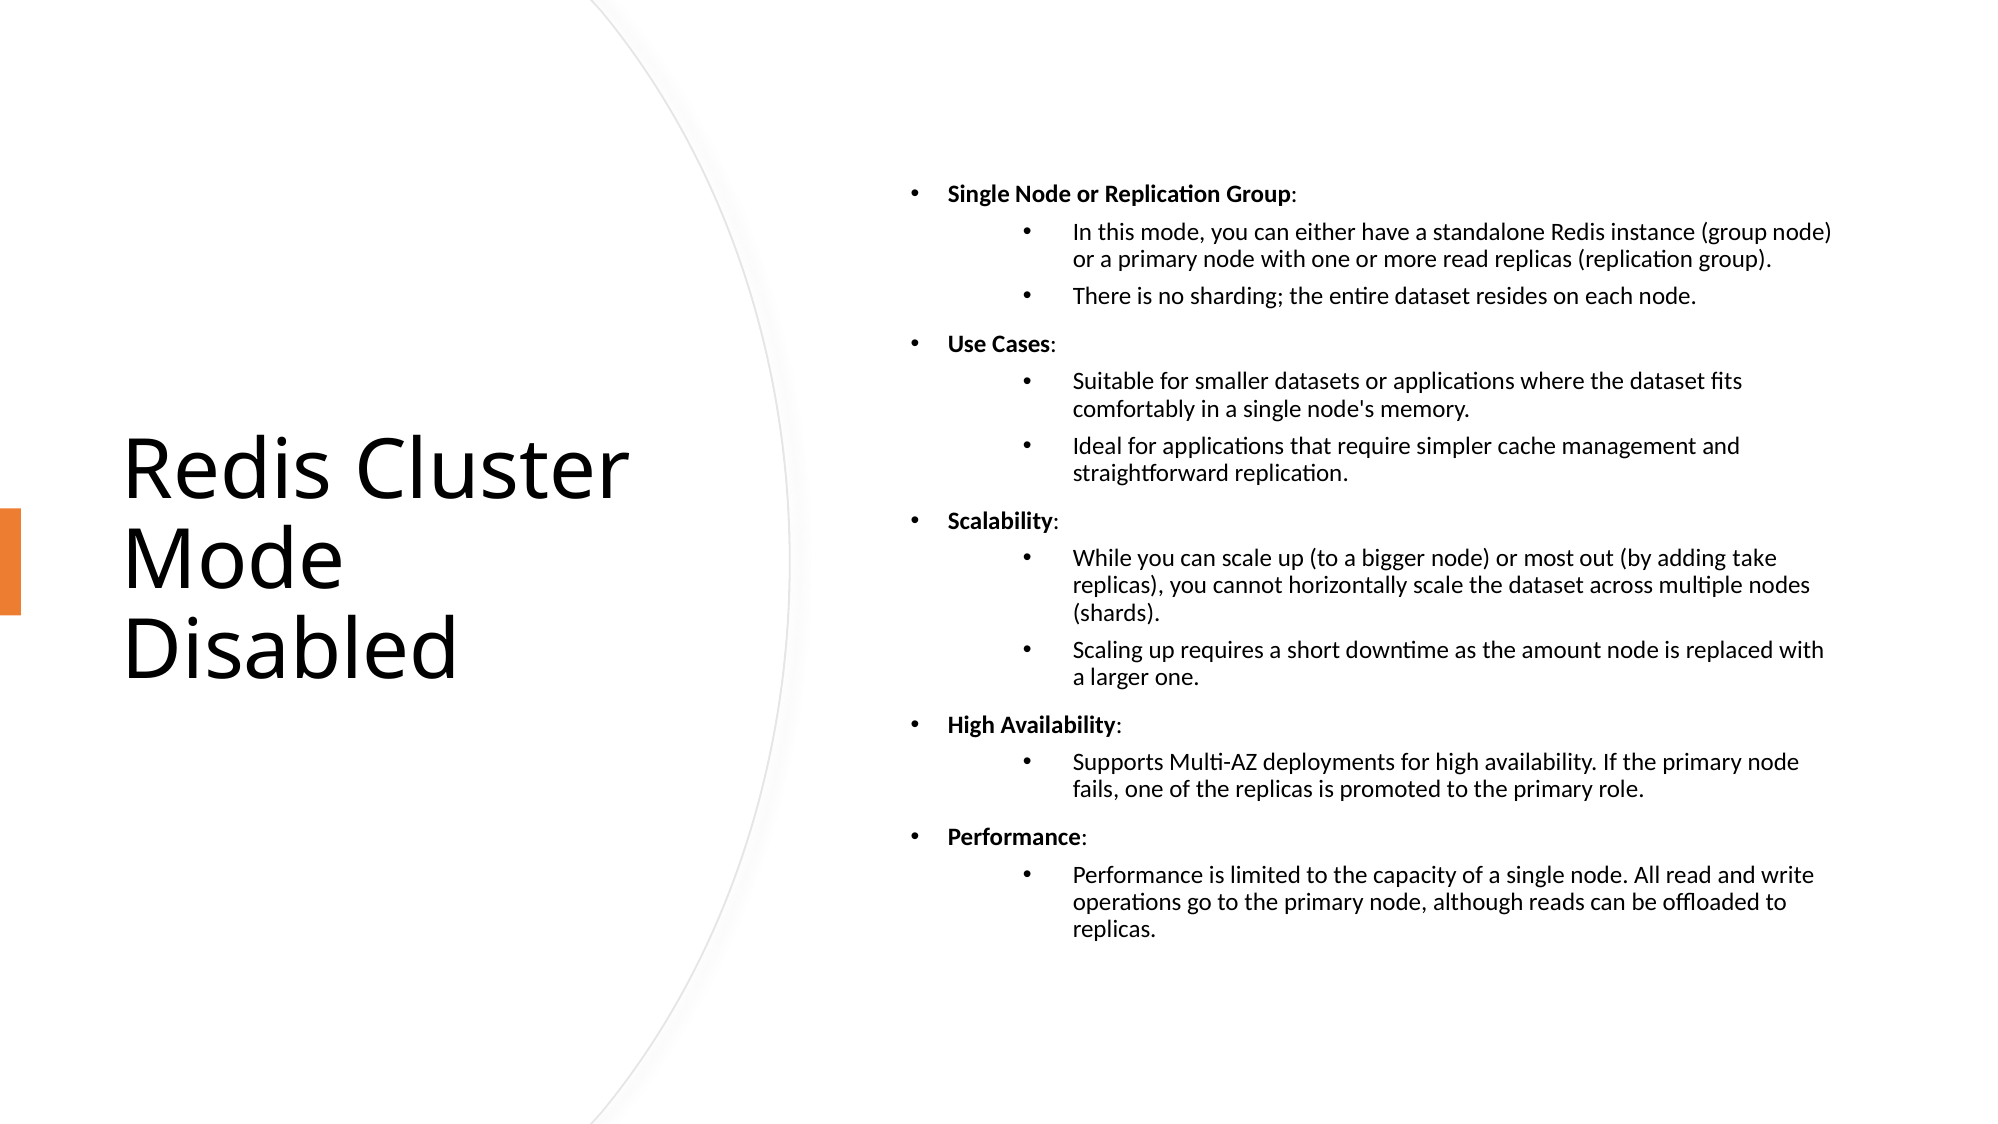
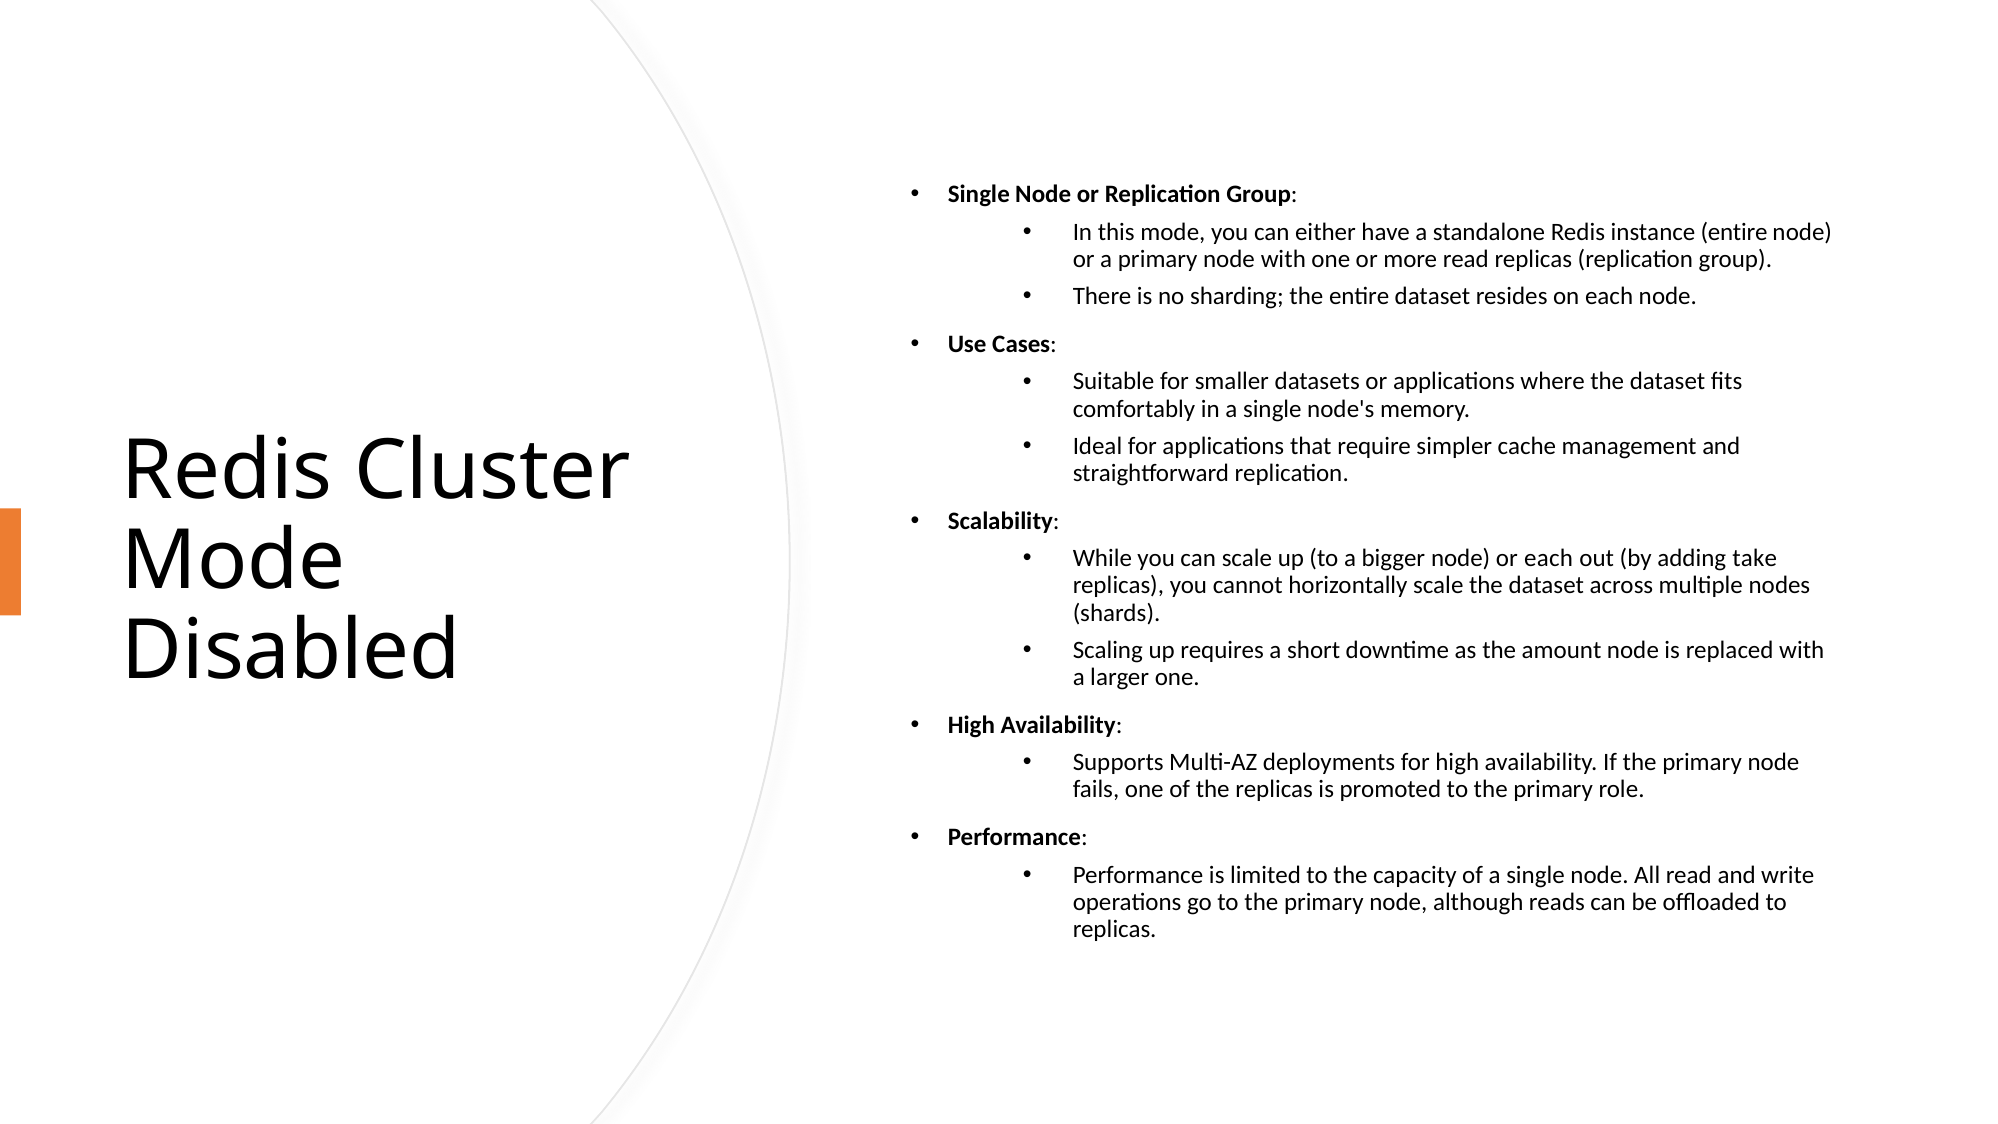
instance group: group -> entire
or most: most -> each
